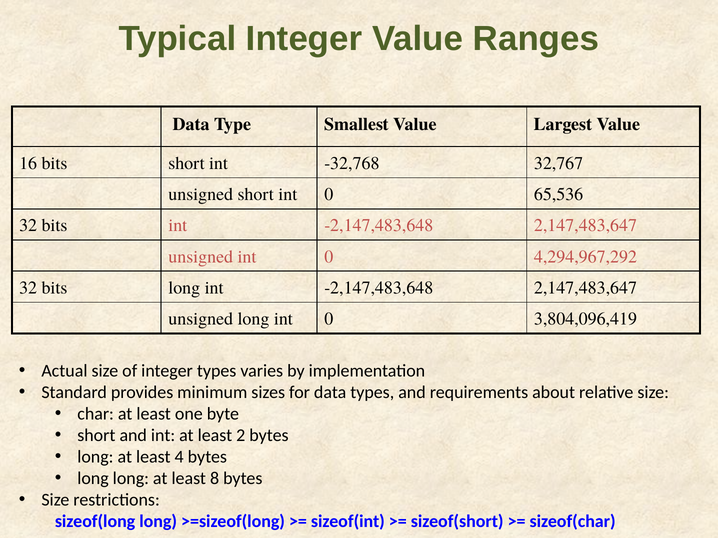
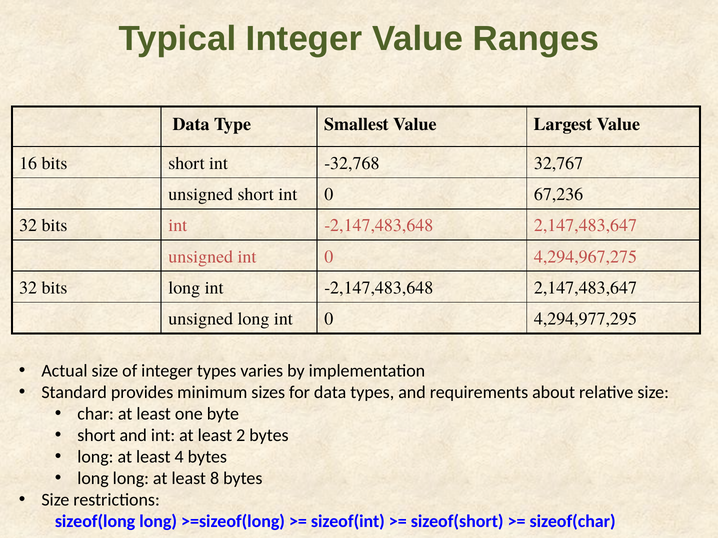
65,536: 65,536 -> 67,236
4,294,967,292: 4,294,967,292 -> 4,294,967,275
3,804,096,419: 3,804,096,419 -> 4,294,977,295
